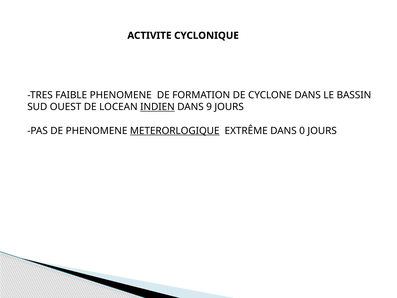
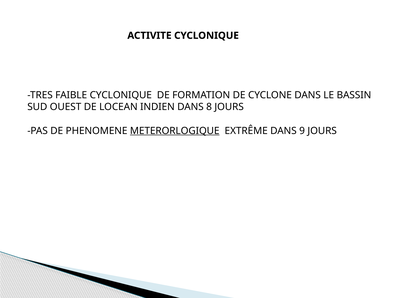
FAIBLE PHENOMENE: PHENOMENE -> CYCLONIQUE
INDIEN underline: present -> none
9: 9 -> 8
0: 0 -> 9
